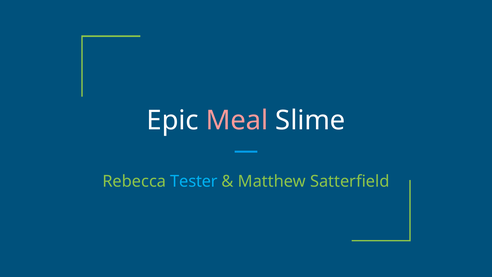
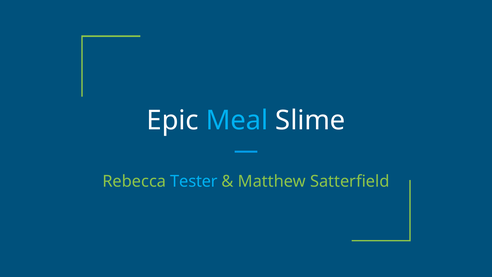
Meal colour: pink -> light blue
